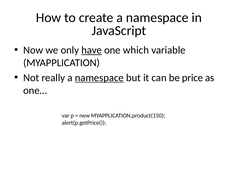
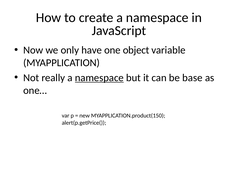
have underline: present -> none
which: which -> object
price: price -> base
